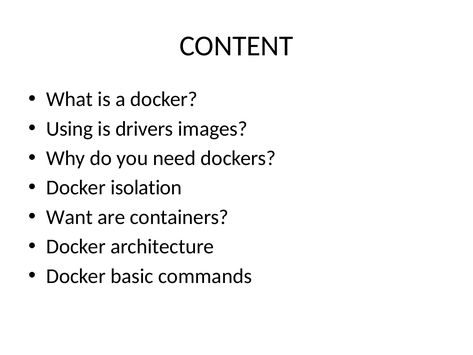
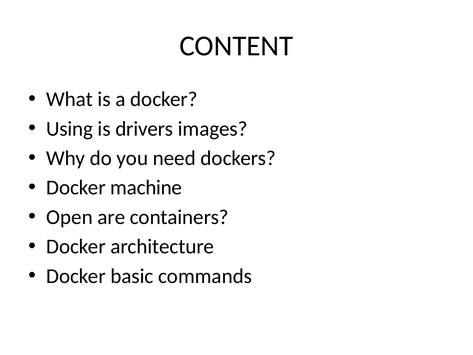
isolation: isolation -> machine
Want: Want -> Open
